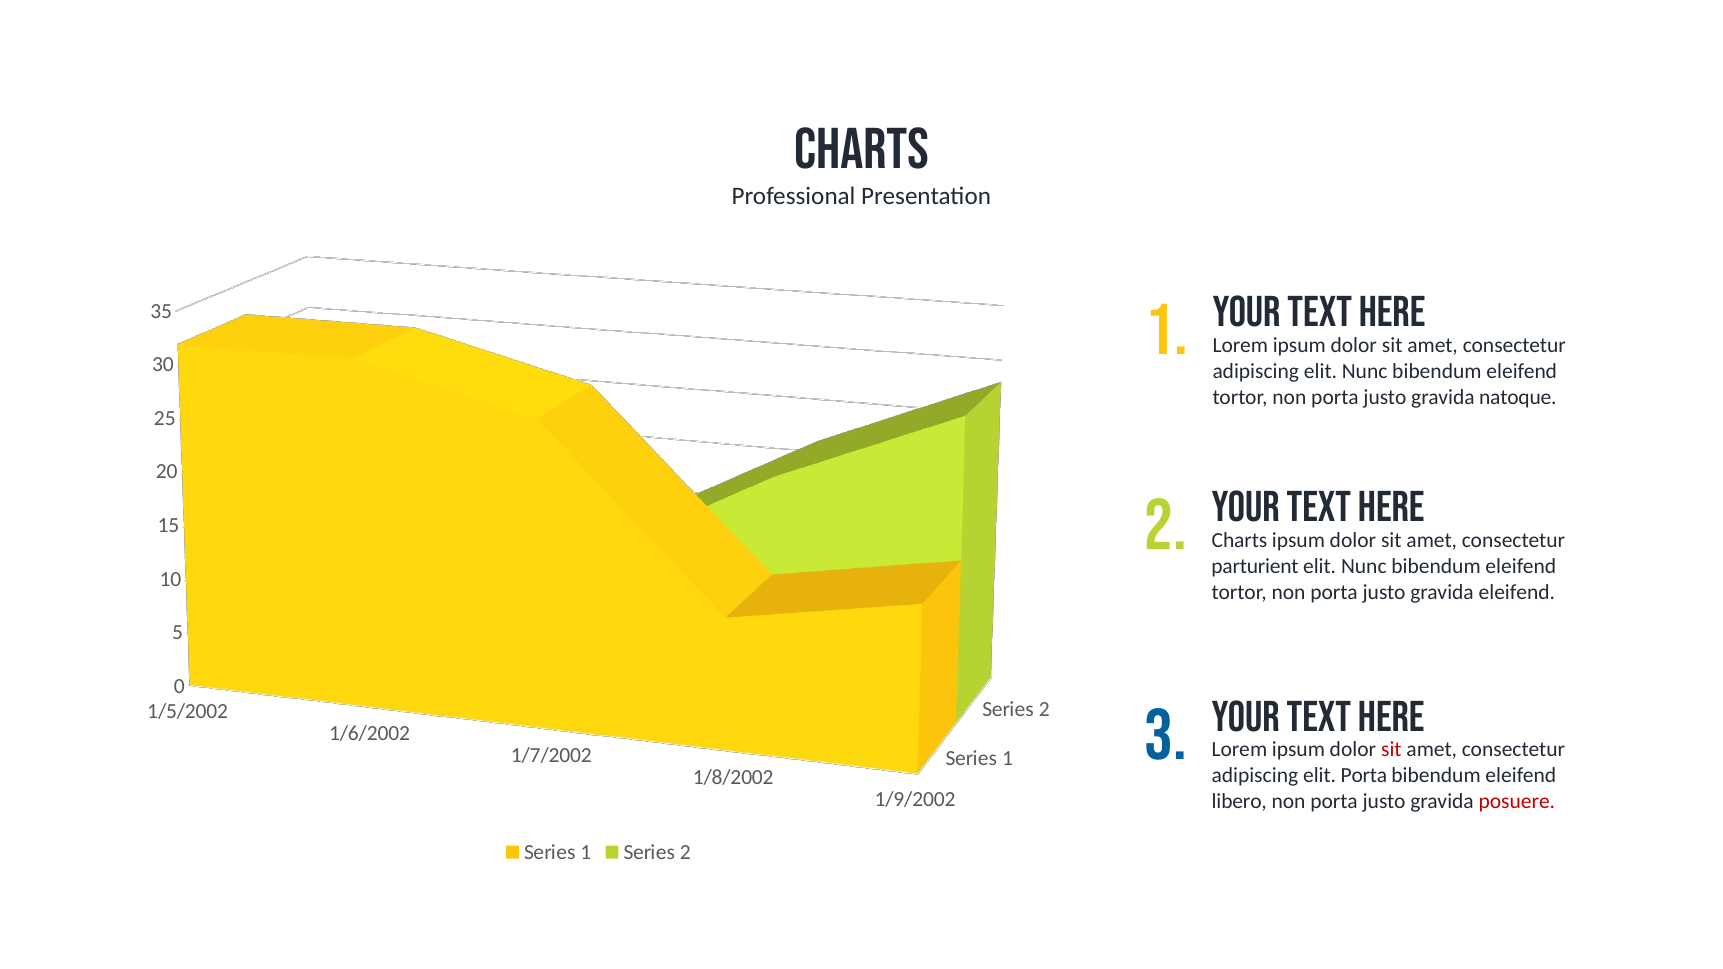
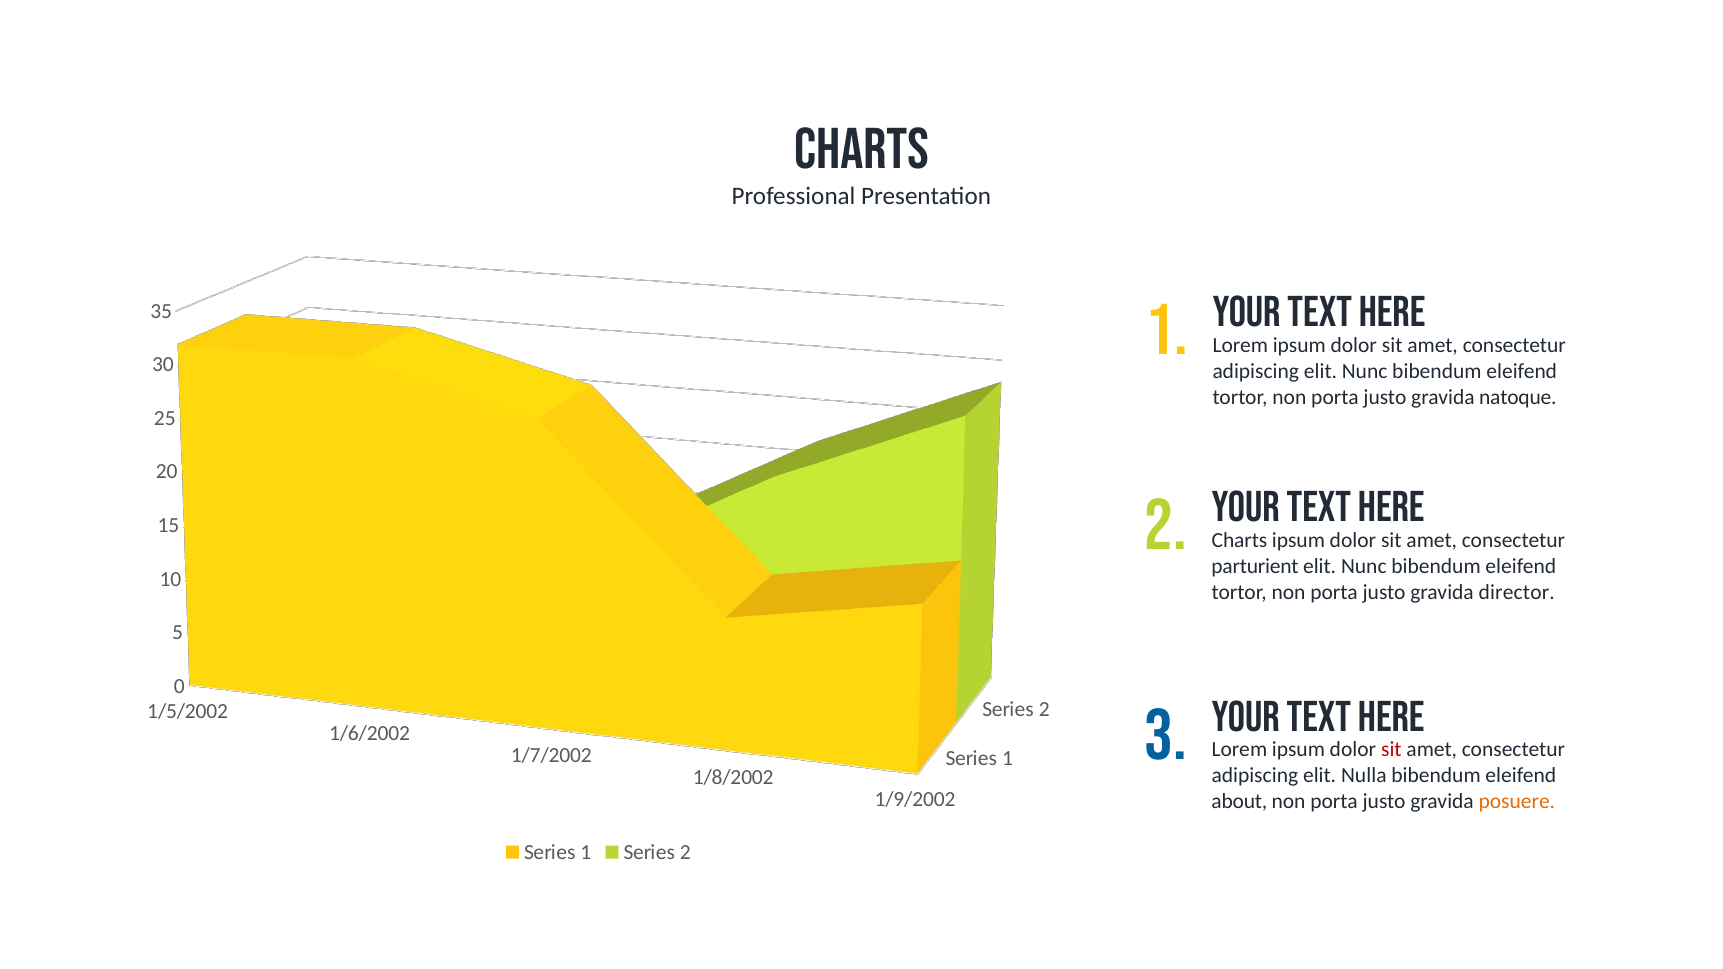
gravida eleifend: eleifend -> director
elit Porta: Porta -> Nulla
libero: libero -> about
posuere colour: red -> orange
